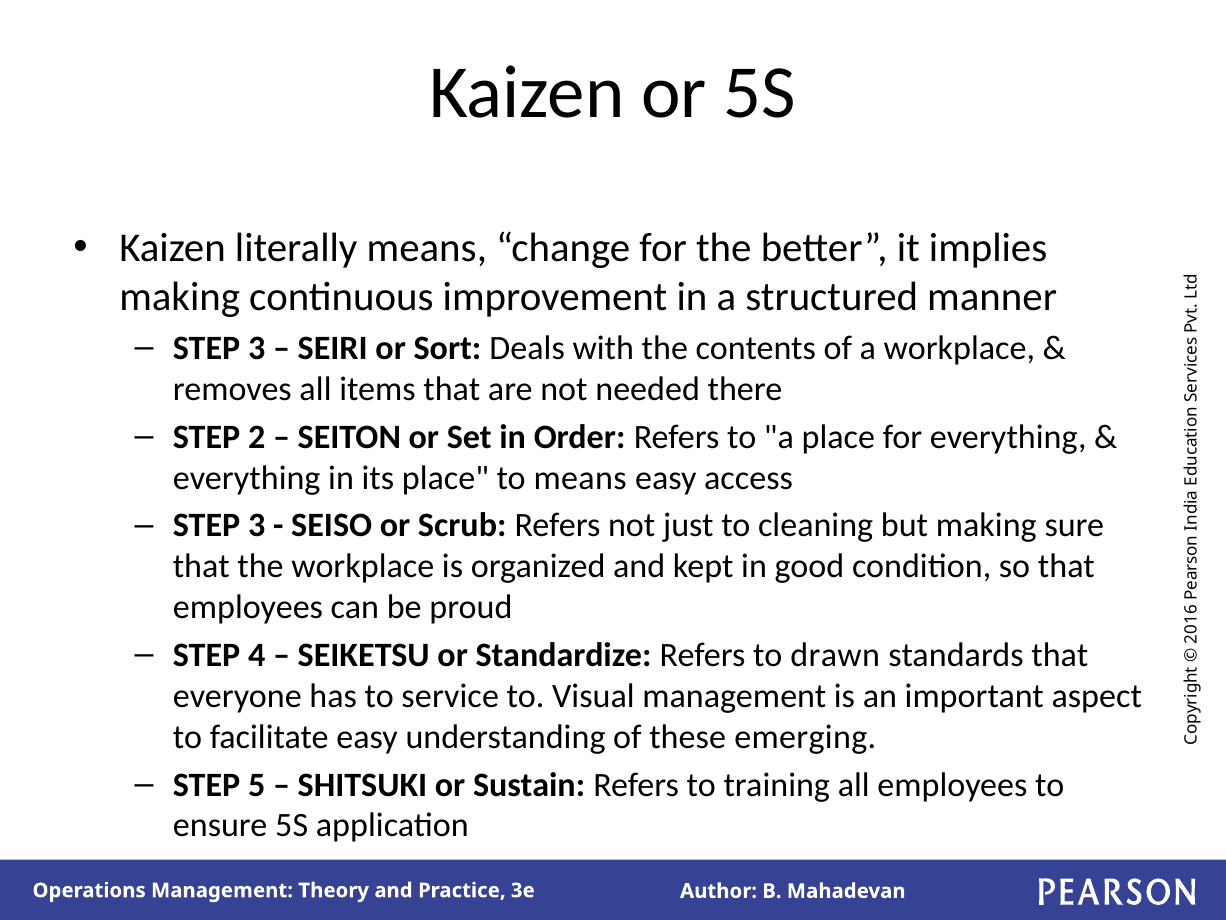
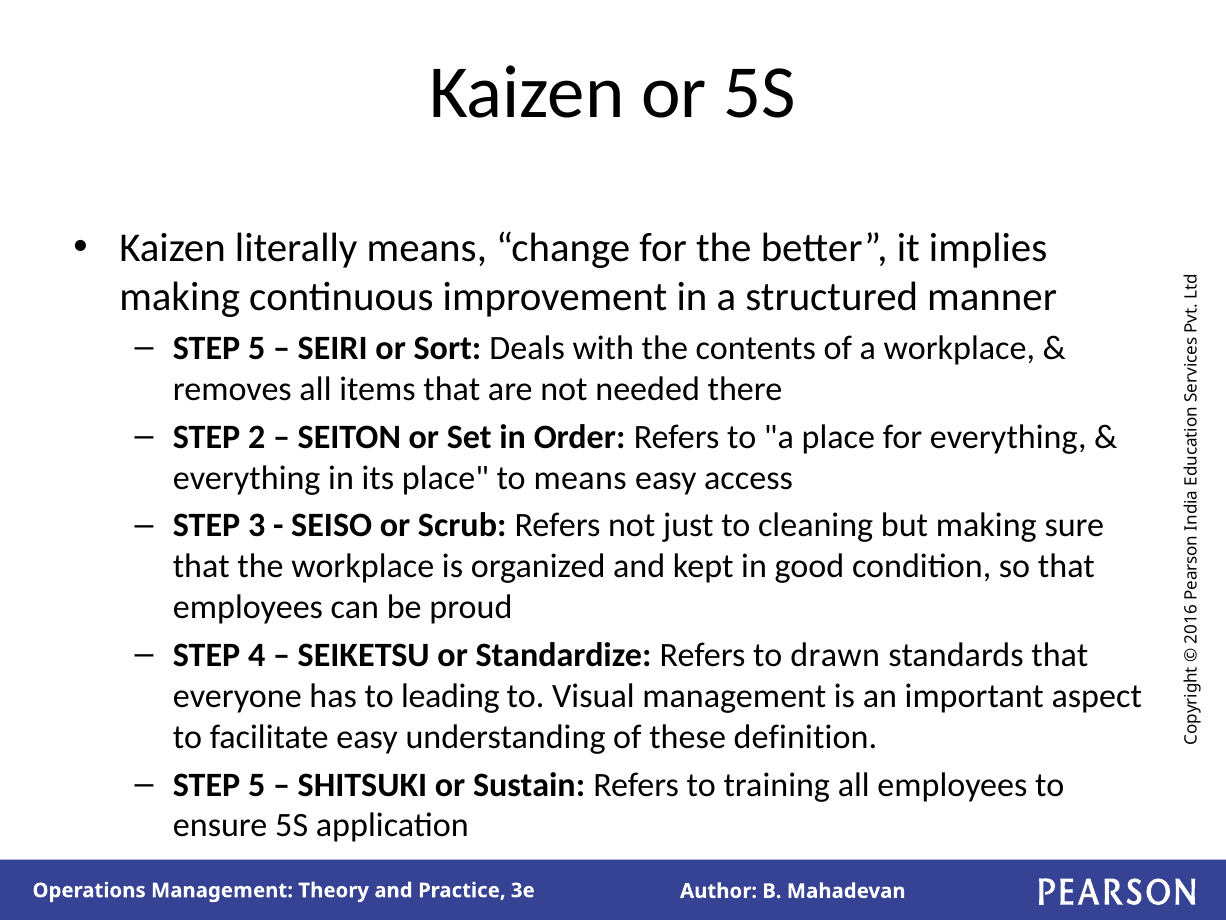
3 at (257, 348): 3 -> 5
service: service -> leading
emerging: emerging -> definition
